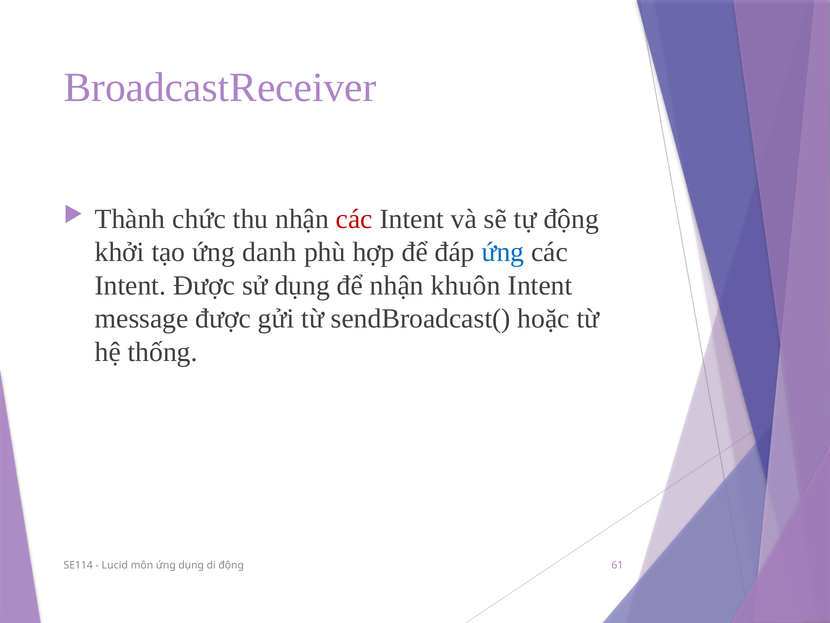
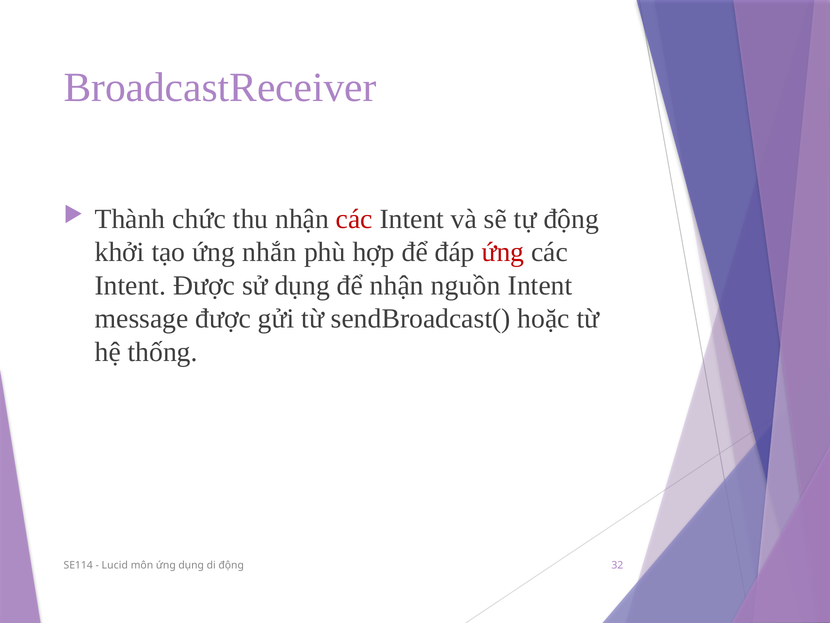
danh: danh -> nhắn
ứng at (503, 252) colour: blue -> red
khuôn: khuôn -> nguồn
61: 61 -> 32
